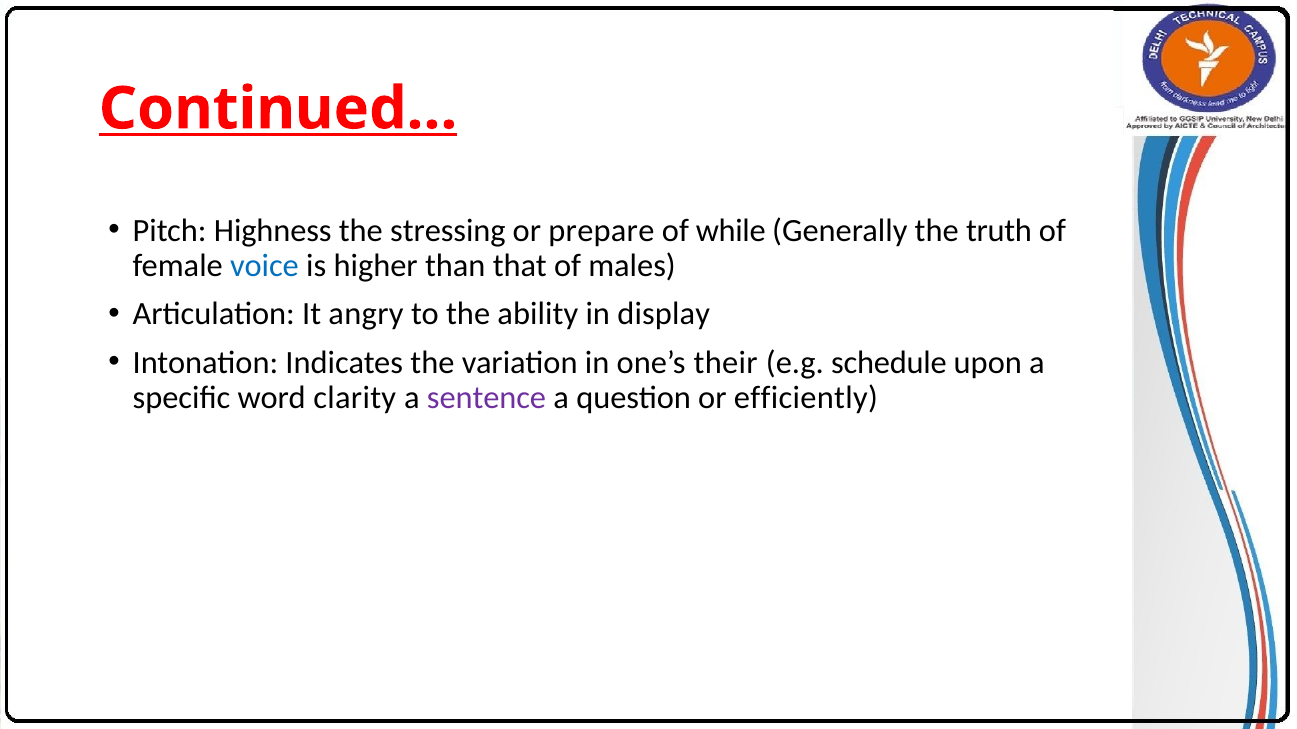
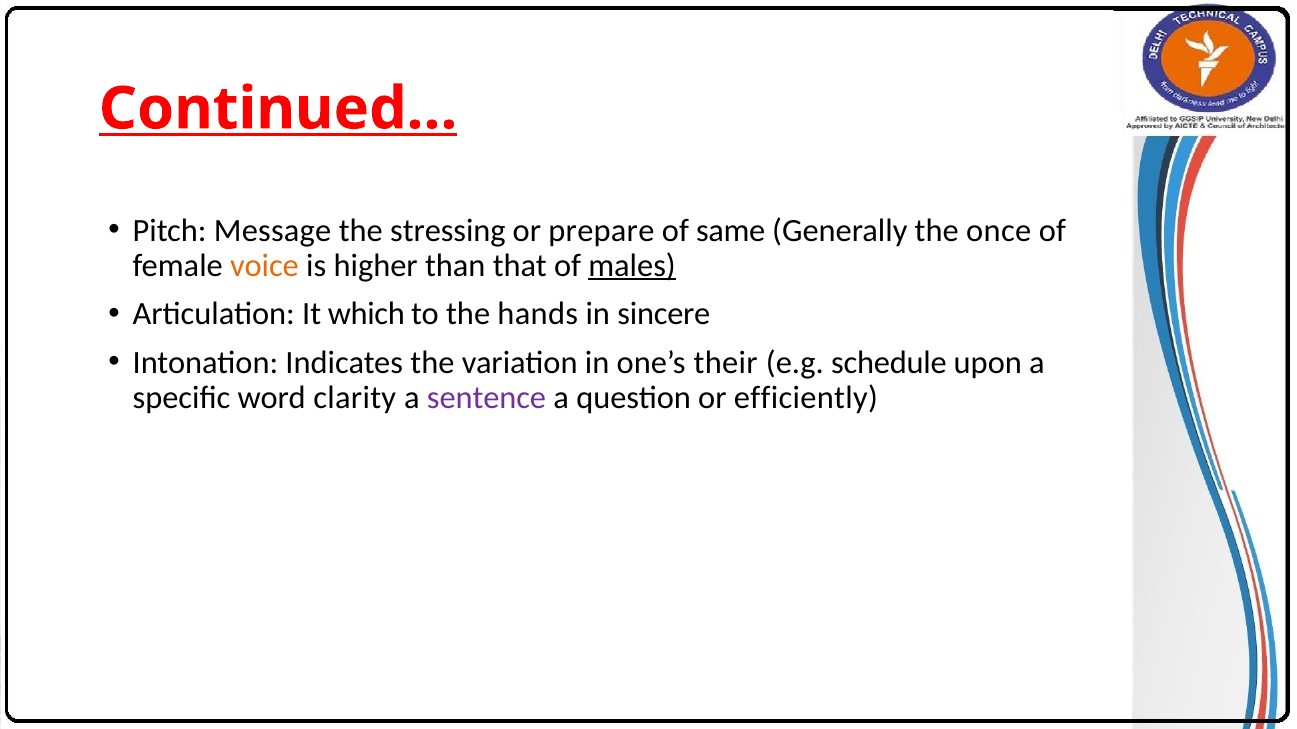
Highness: Highness -> Message
while: while -> same
truth: truth -> once
voice colour: blue -> orange
males underline: none -> present
angry: angry -> which
ability: ability -> hands
display: display -> sincere
